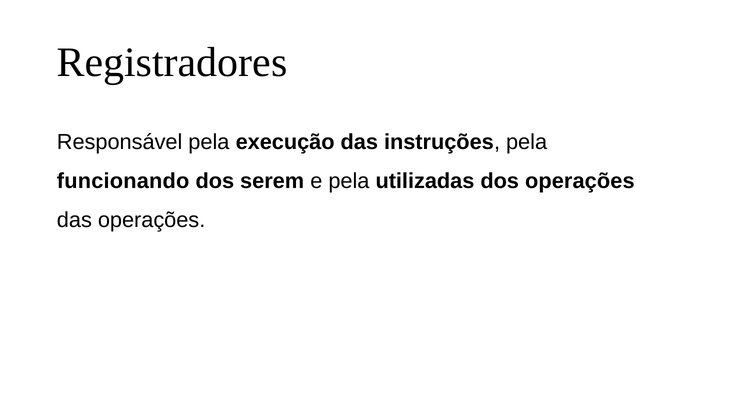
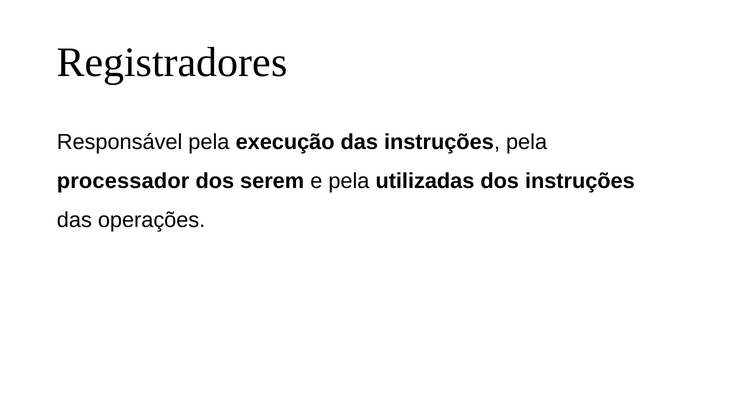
funcionando: funcionando -> processador
dos operações: operações -> instruções
